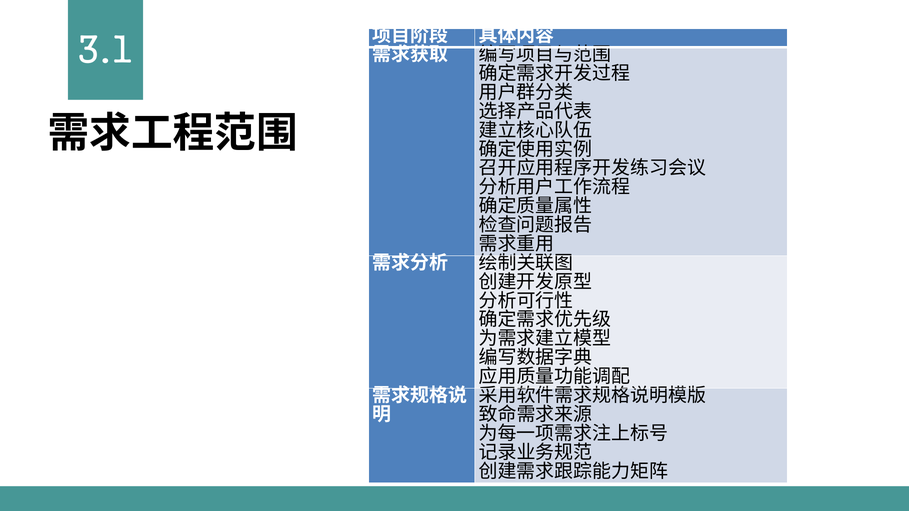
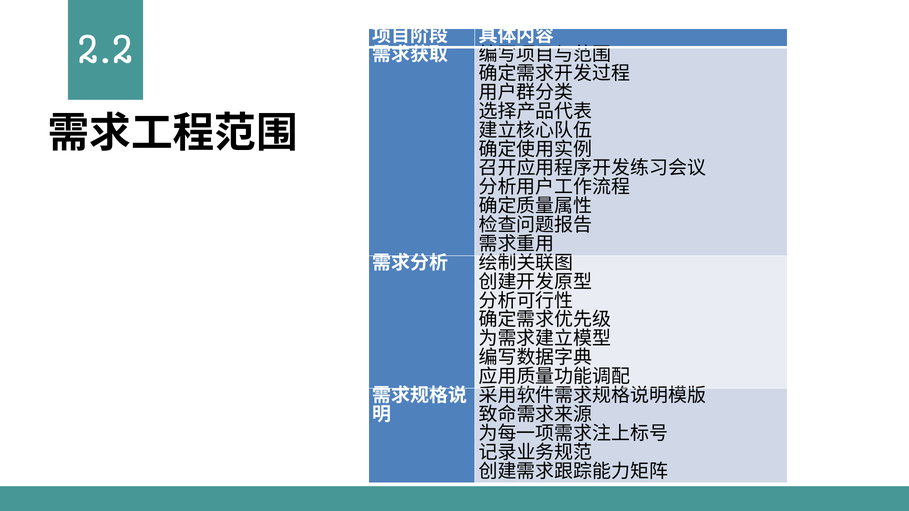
3.1: 3.1 -> 2.2
